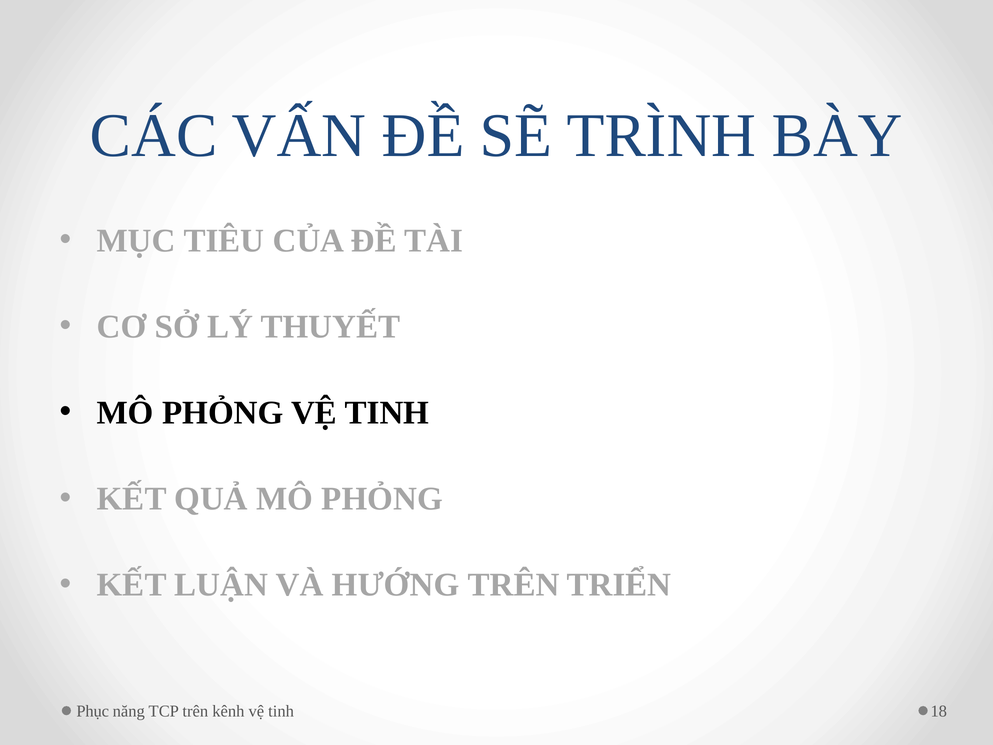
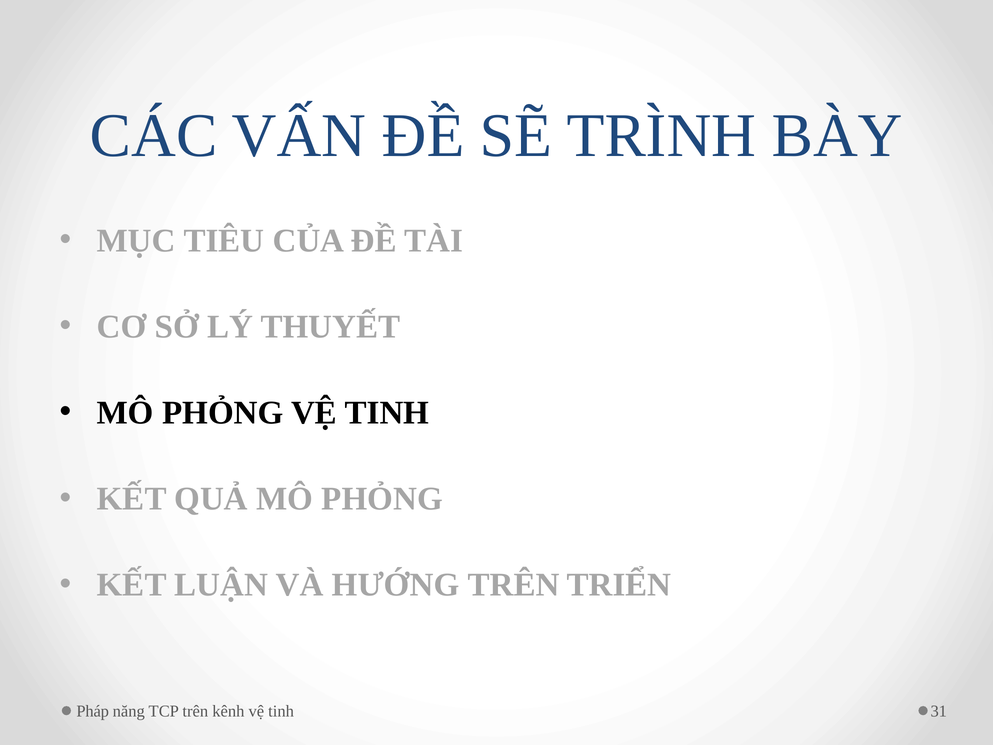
Phục: Phục -> Pháp
18: 18 -> 31
